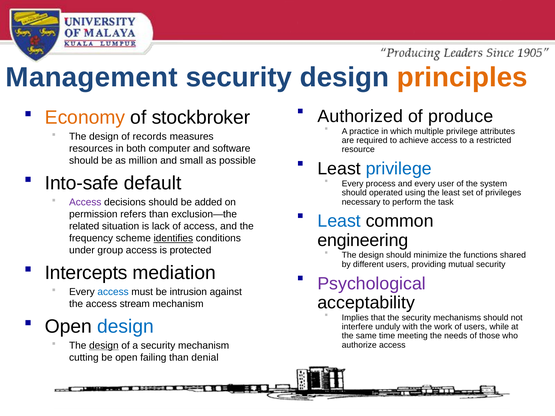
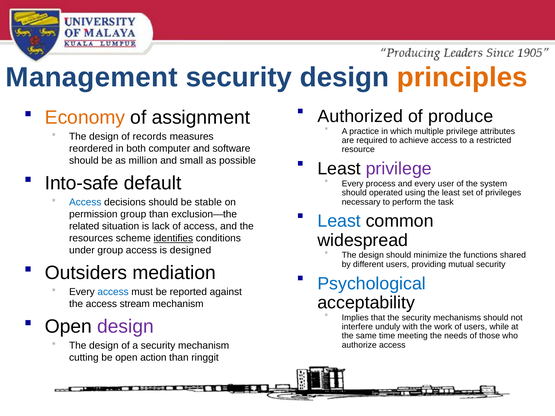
stockbroker: stockbroker -> assignment
resources: resources -> reordered
privilege at (399, 169) colour: blue -> purple
Access at (85, 202) colour: purple -> blue
added: added -> stable
permission refers: refers -> group
engineering: engineering -> widespread
frequency: frequency -> resources
protected: protected -> designed
Intercepts: Intercepts -> Outsiders
Psychological colour: purple -> blue
intrusion: intrusion -> reported
design at (126, 327) colour: blue -> purple
design at (104, 346) underline: present -> none
failing: failing -> action
denial: denial -> ringgit
